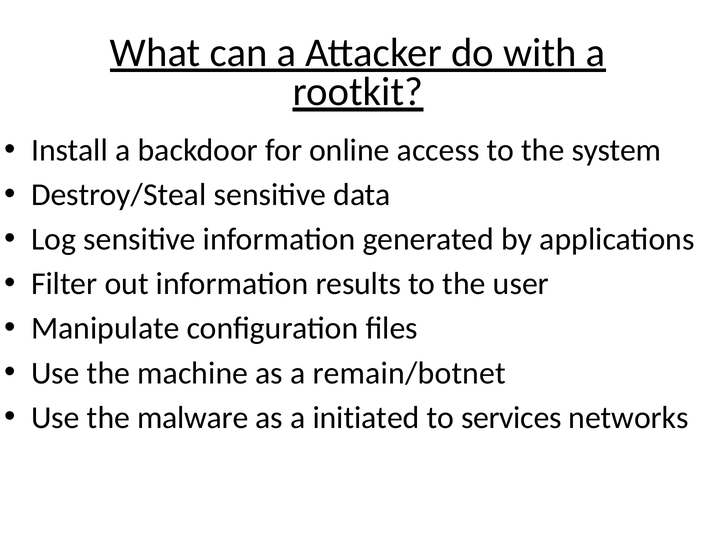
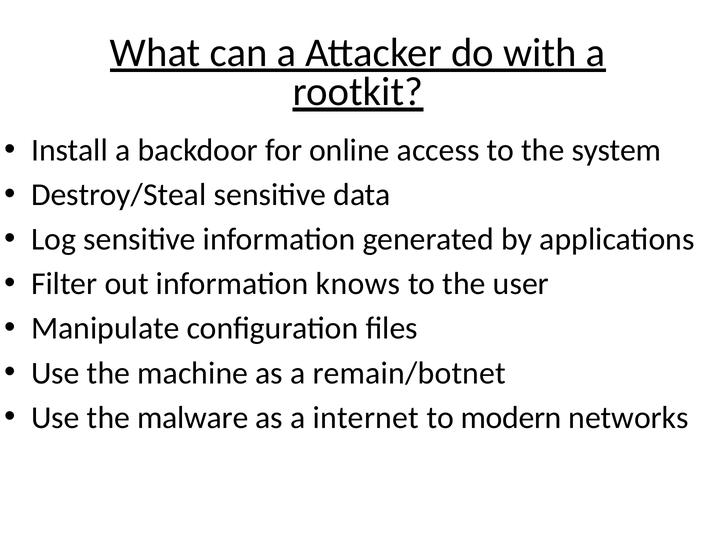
results: results -> knows
initiated: initiated -> internet
services: services -> modern
